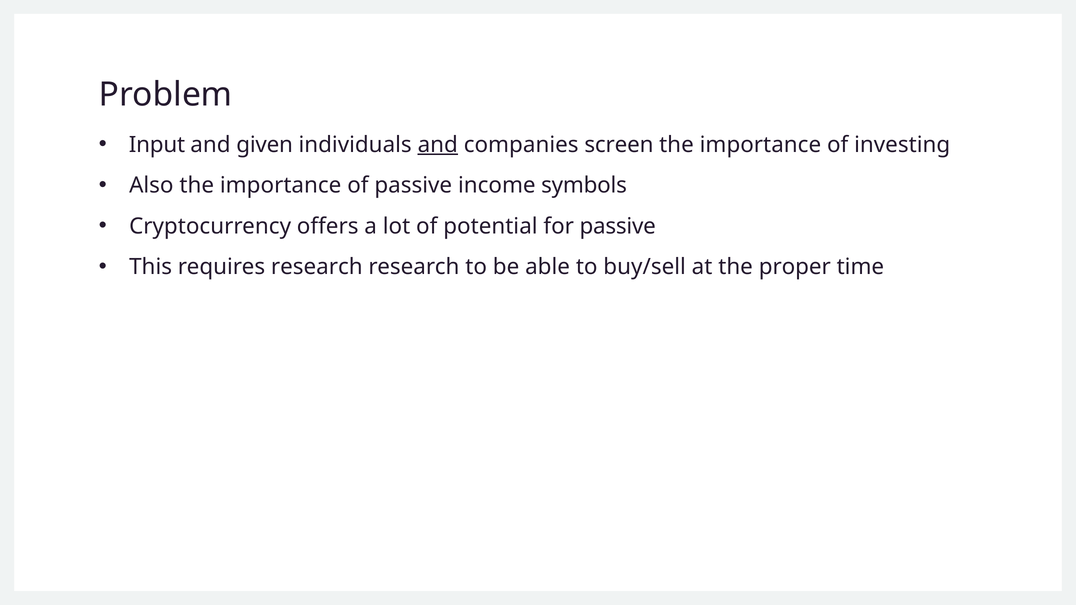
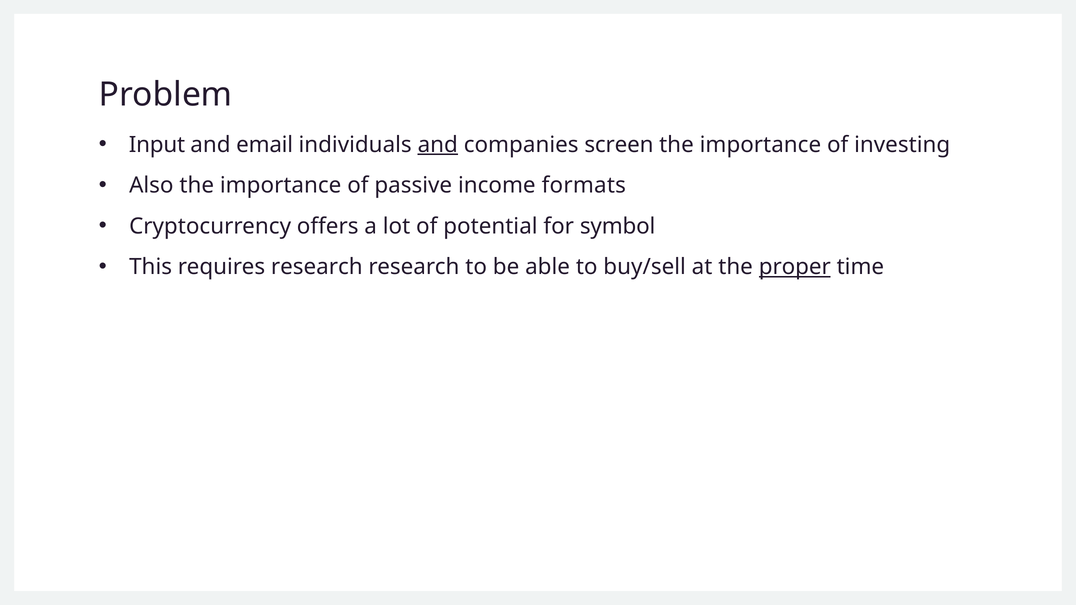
given: given -> email
symbols: symbols -> formats
for passive: passive -> symbol
proper underline: none -> present
